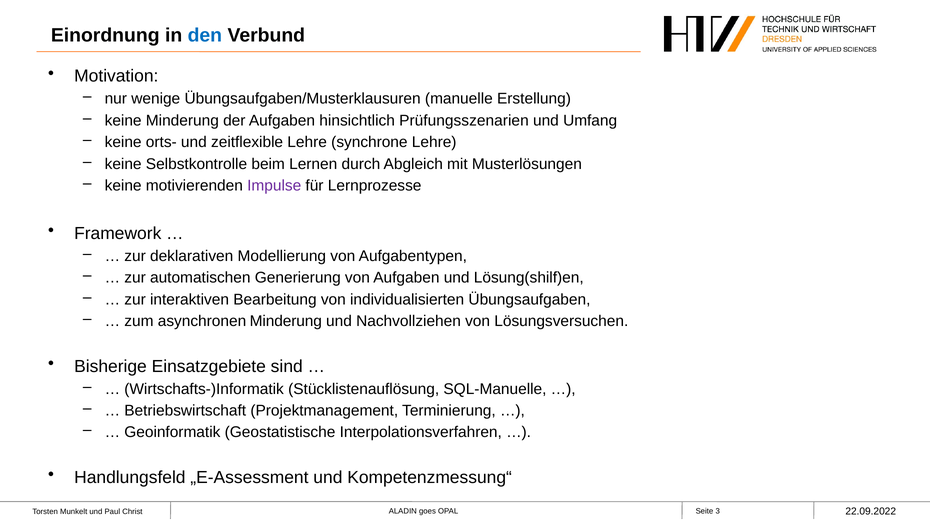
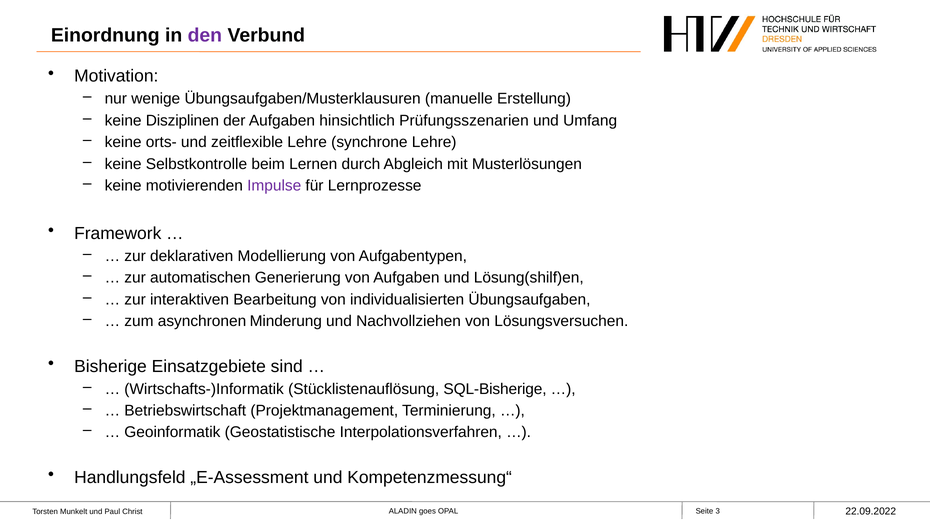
den colour: blue -> purple
keine Minderung: Minderung -> Disziplinen
SQL-Manuelle: SQL-Manuelle -> SQL-Bisherige
